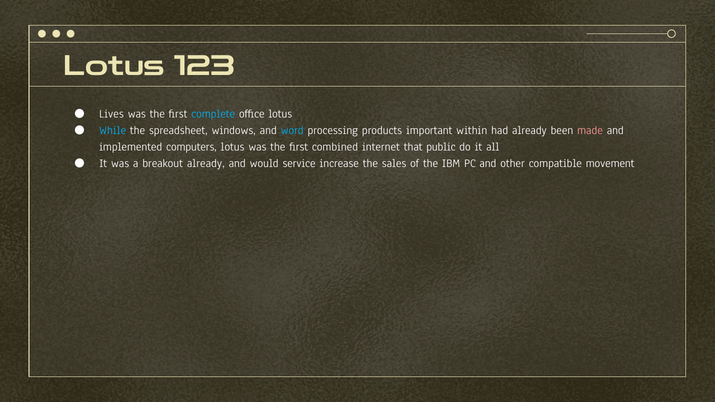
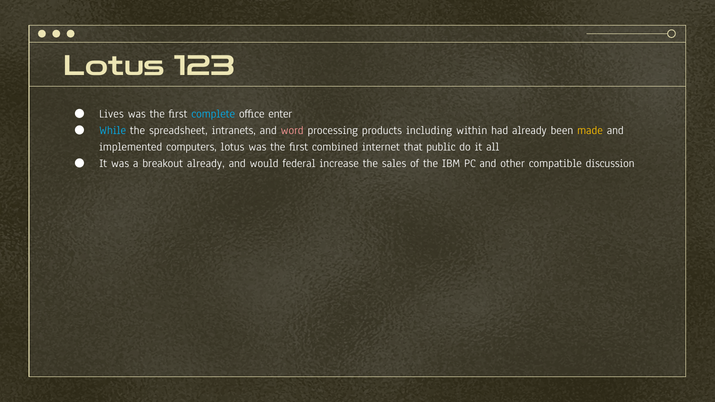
office lotus: lotus -> enter
windows: windows -> intranets
word colour: light blue -> pink
important: important -> including
made colour: pink -> yellow
service: service -> federal
movement: movement -> discussion
